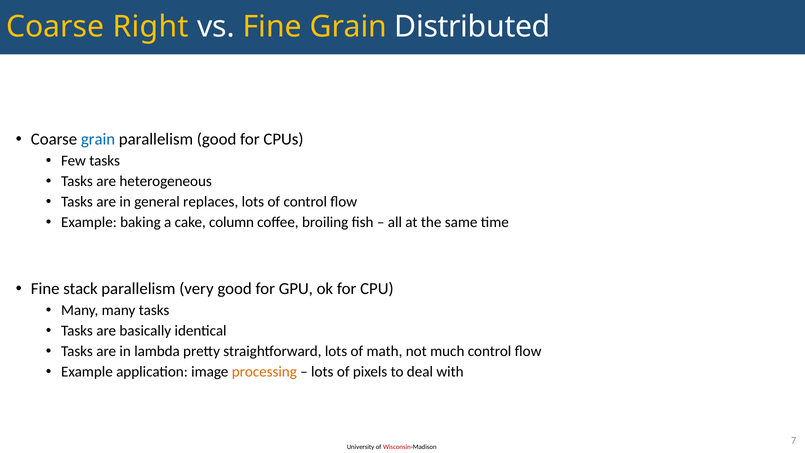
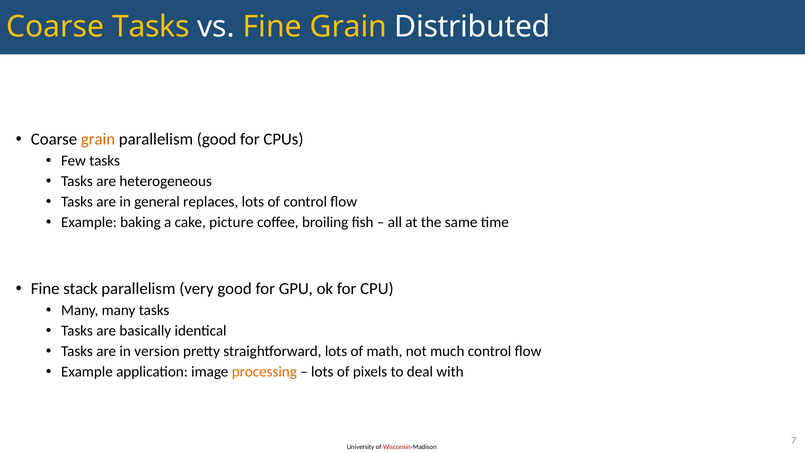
Coarse Right: Right -> Tasks
grain at (98, 139) colour: blue -> orange
column: column -> picture
lambda: lambda -> version
